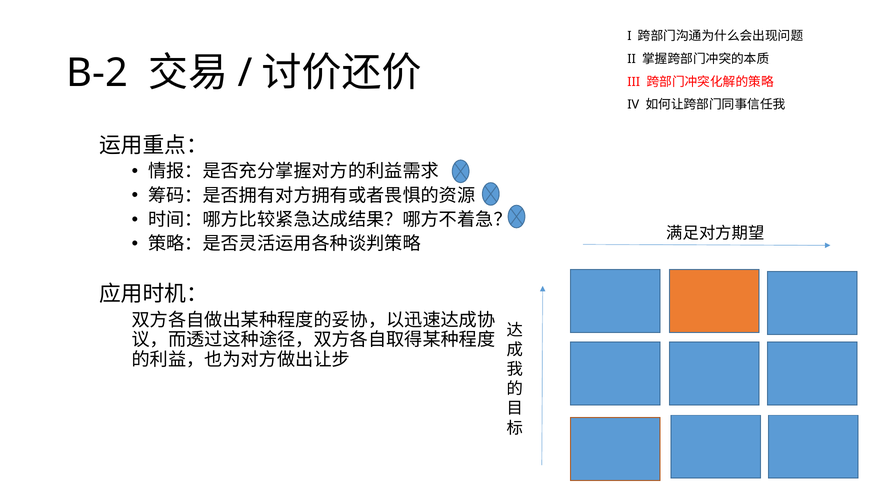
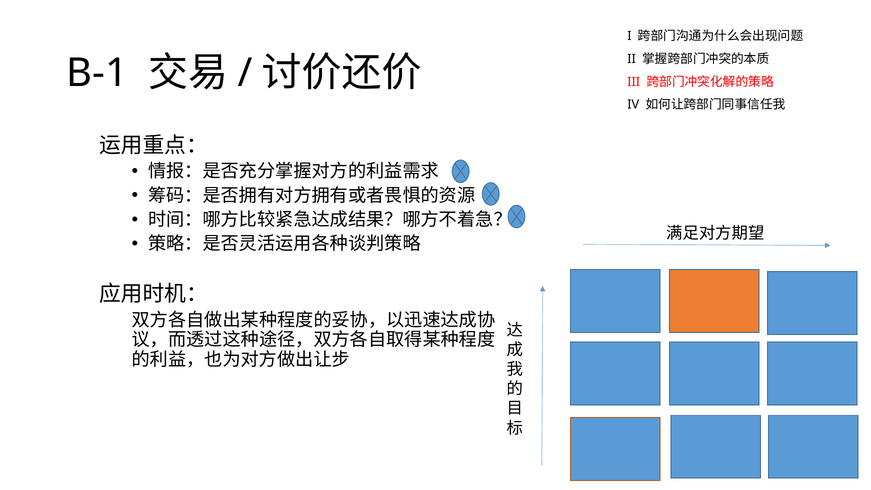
B-2: B-2 -> B-1
